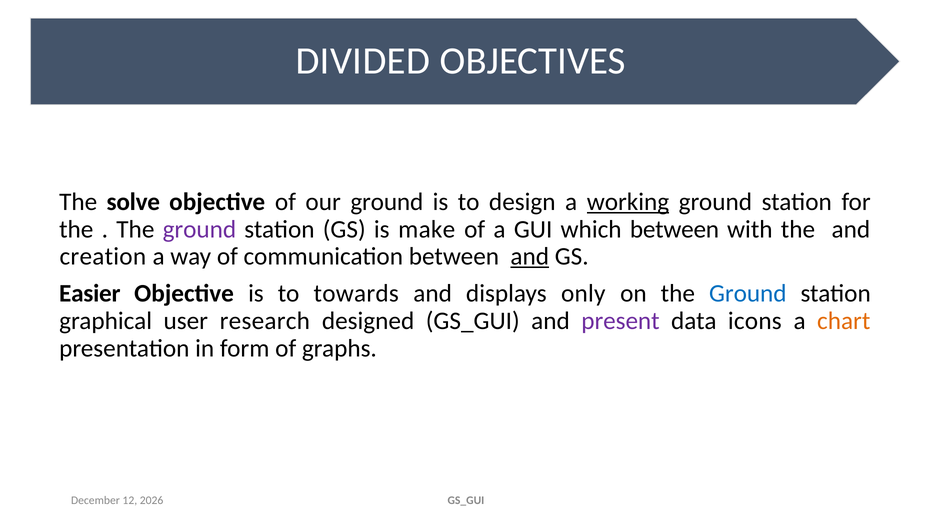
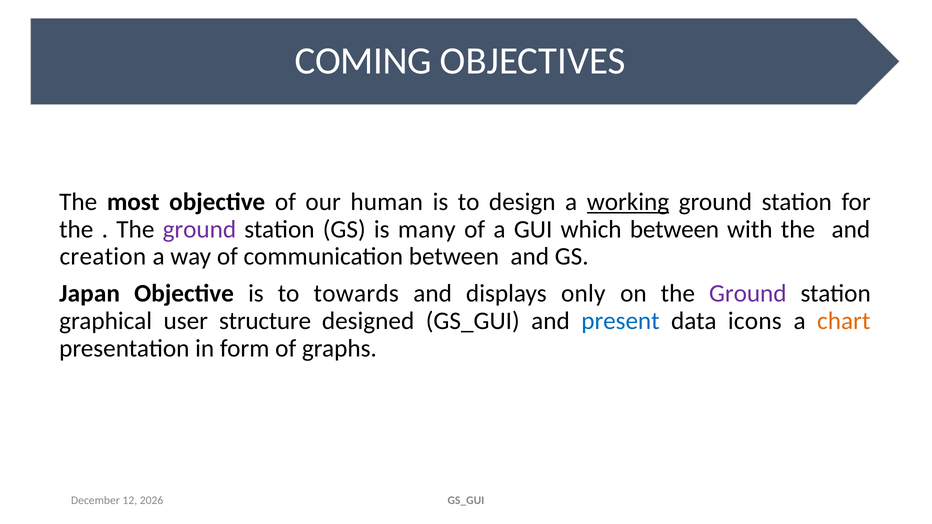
DIVIDED: DIVIDED -> COMING
solve: solve -> most
our ground: ground -> human
make: make -> many
and at (530, 257) underline: present -> none
Easier: Easier -> Japan
Ground at (748, 294) colour: blue -> purple
research: research -> structure
present colour: purple -> blue
